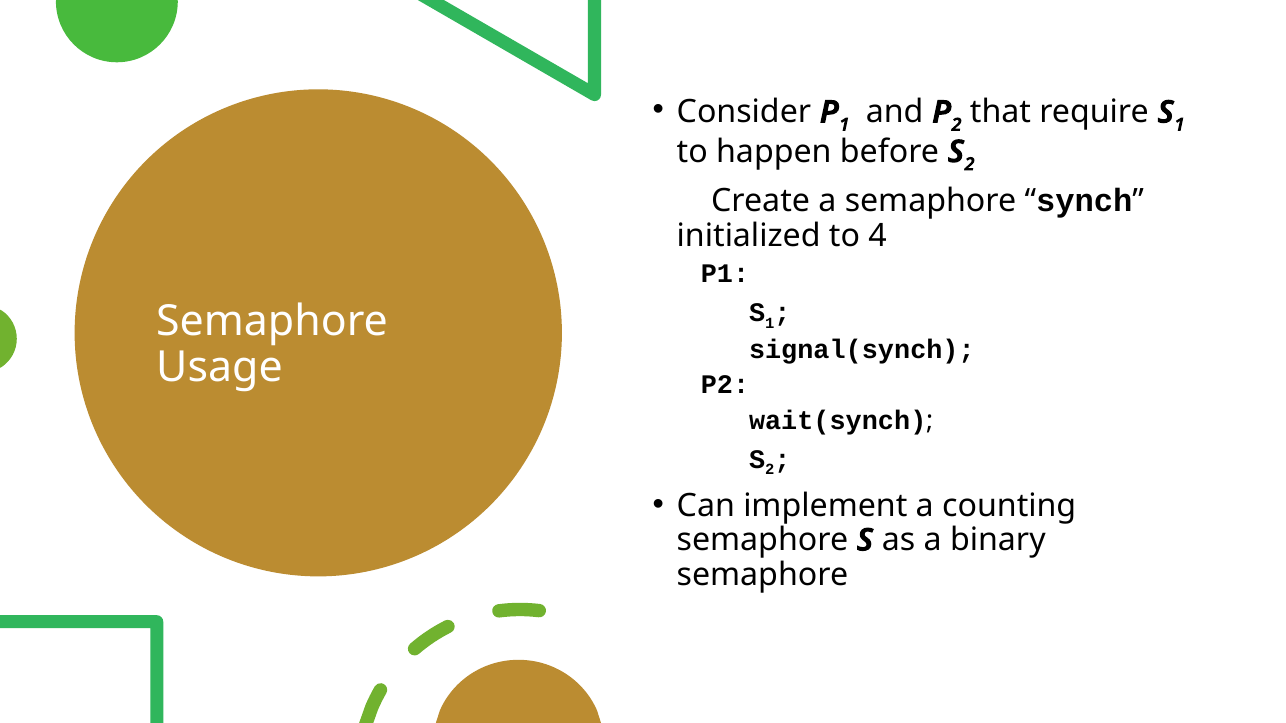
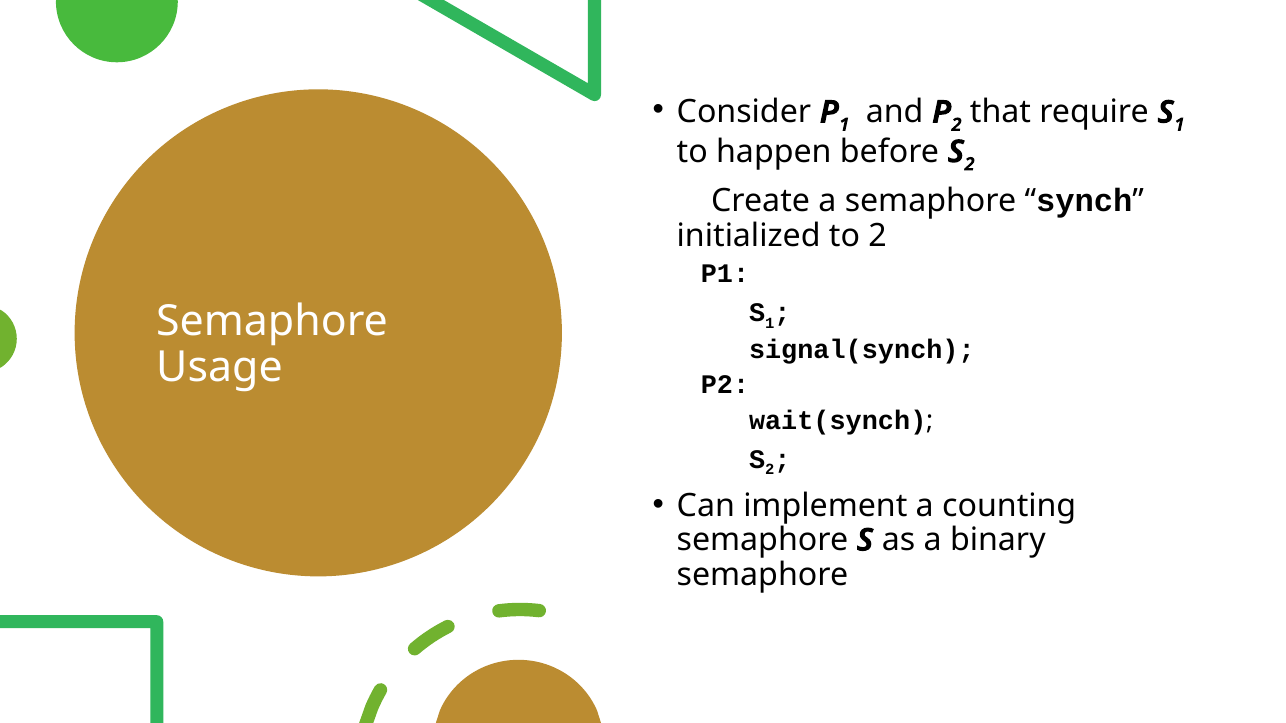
to 4: 4 -> 2
